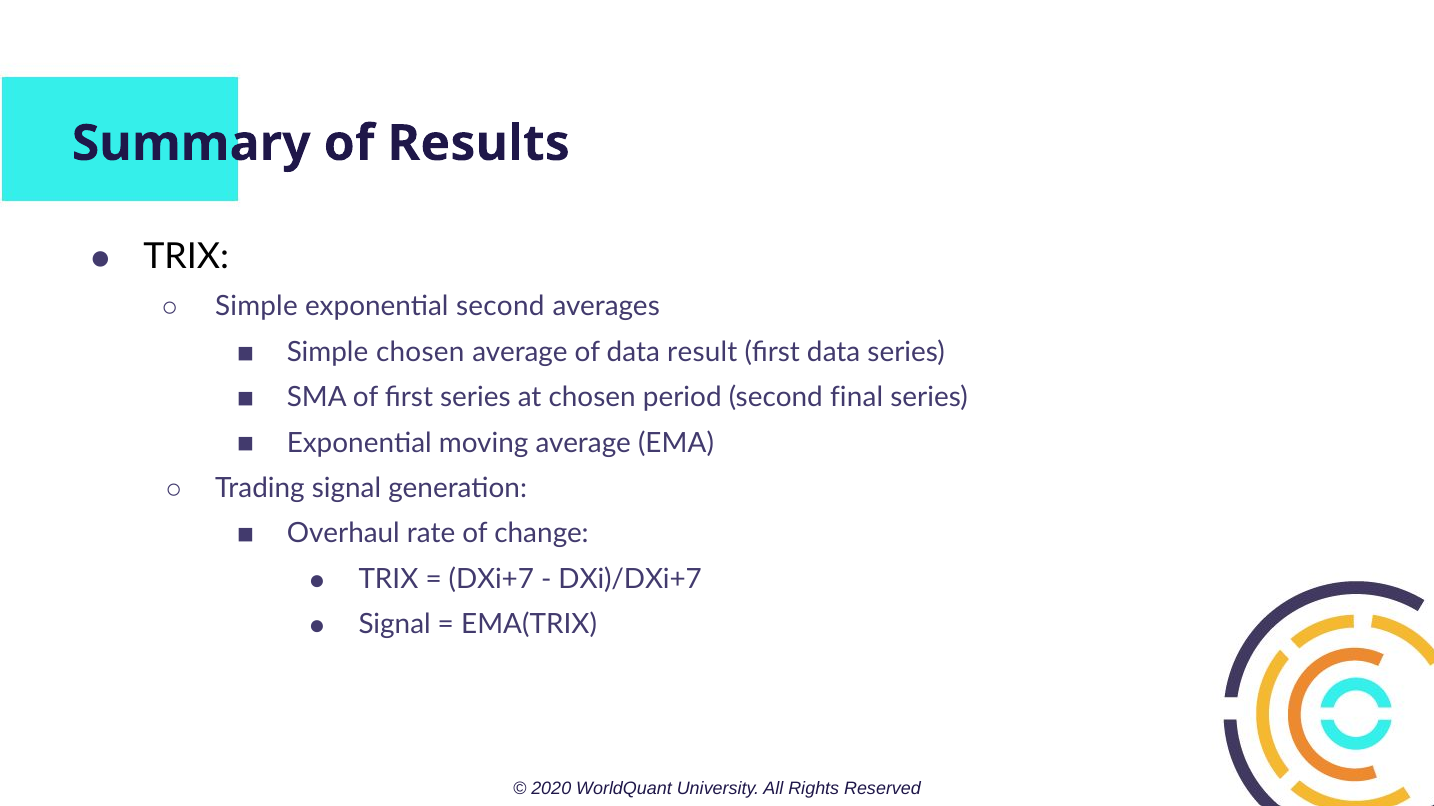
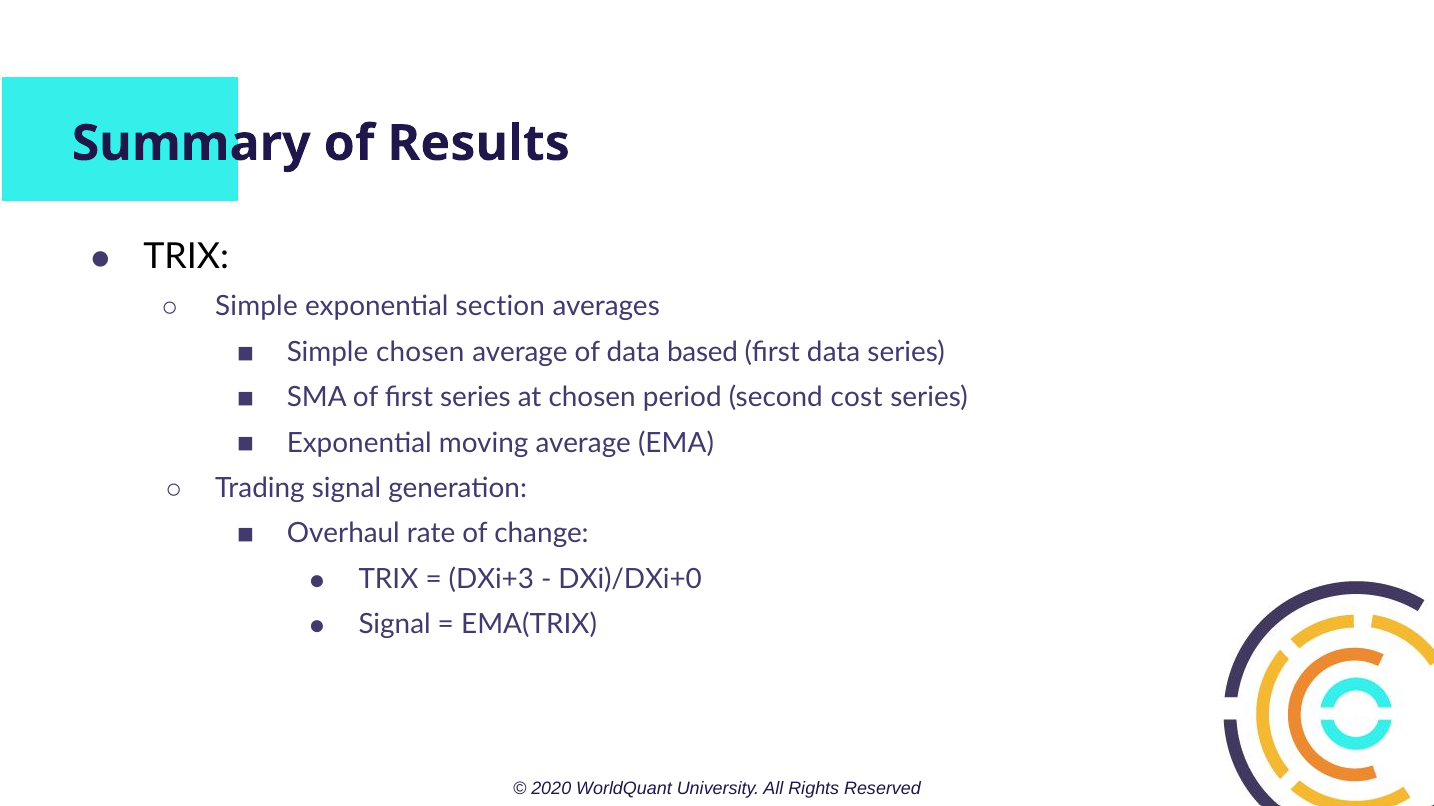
exponential second: second -> section
result: result -> based
final: final -> cost
DXi+7: DXi+7 -> DXi+3
DXi)/DXi+7: DXi)/DXi+7 -> DXi)/DXi+0
